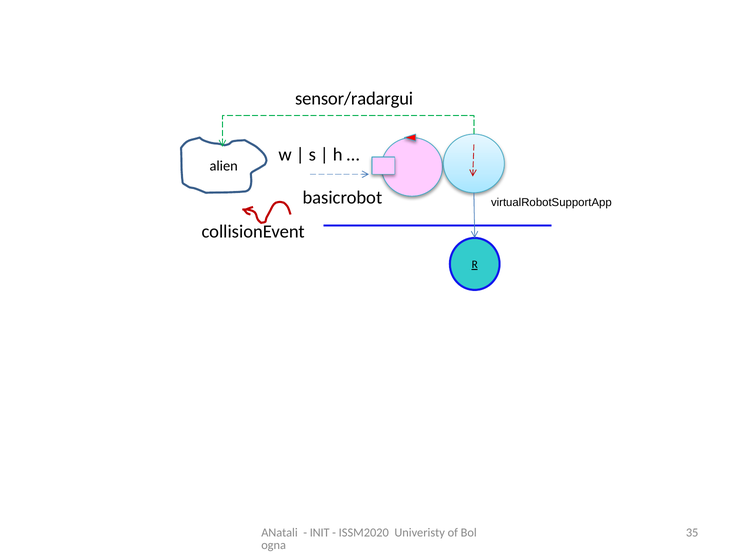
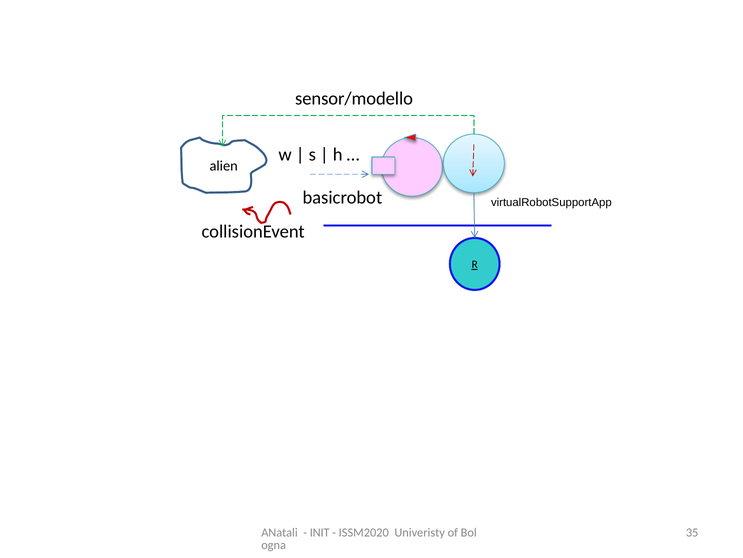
sensor/radargui: sensor/radargui -> sensor/modello
